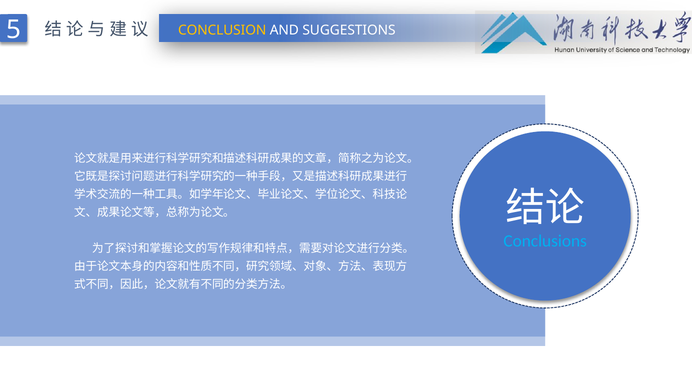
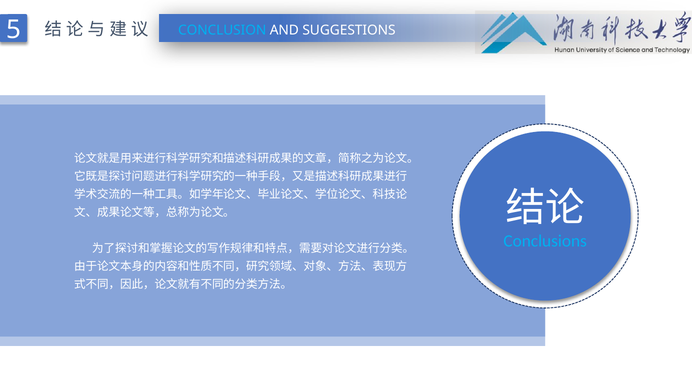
CONCLUSION colour: yellow -> light blue
